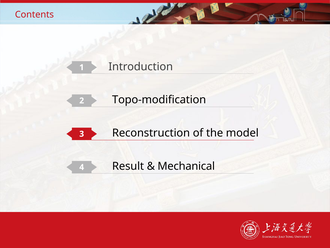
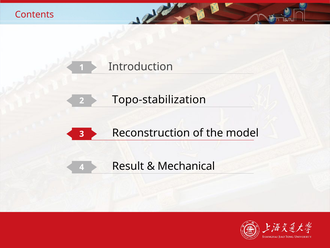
Topo-modification: Topo-modification -> Topo-stabilization
